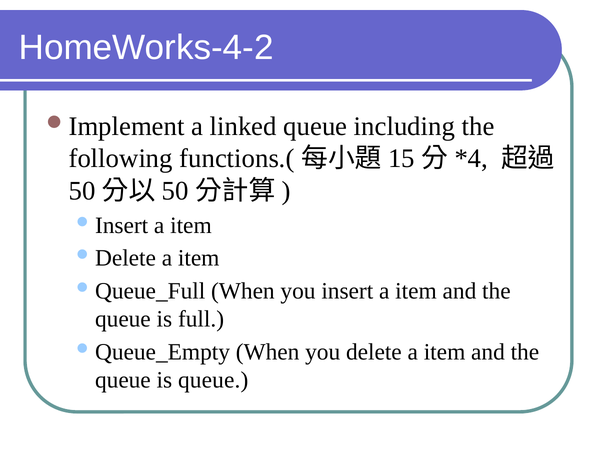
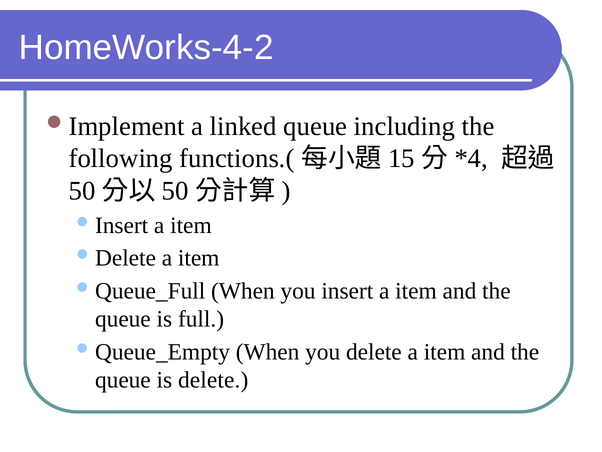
is queue: queue -> delete
